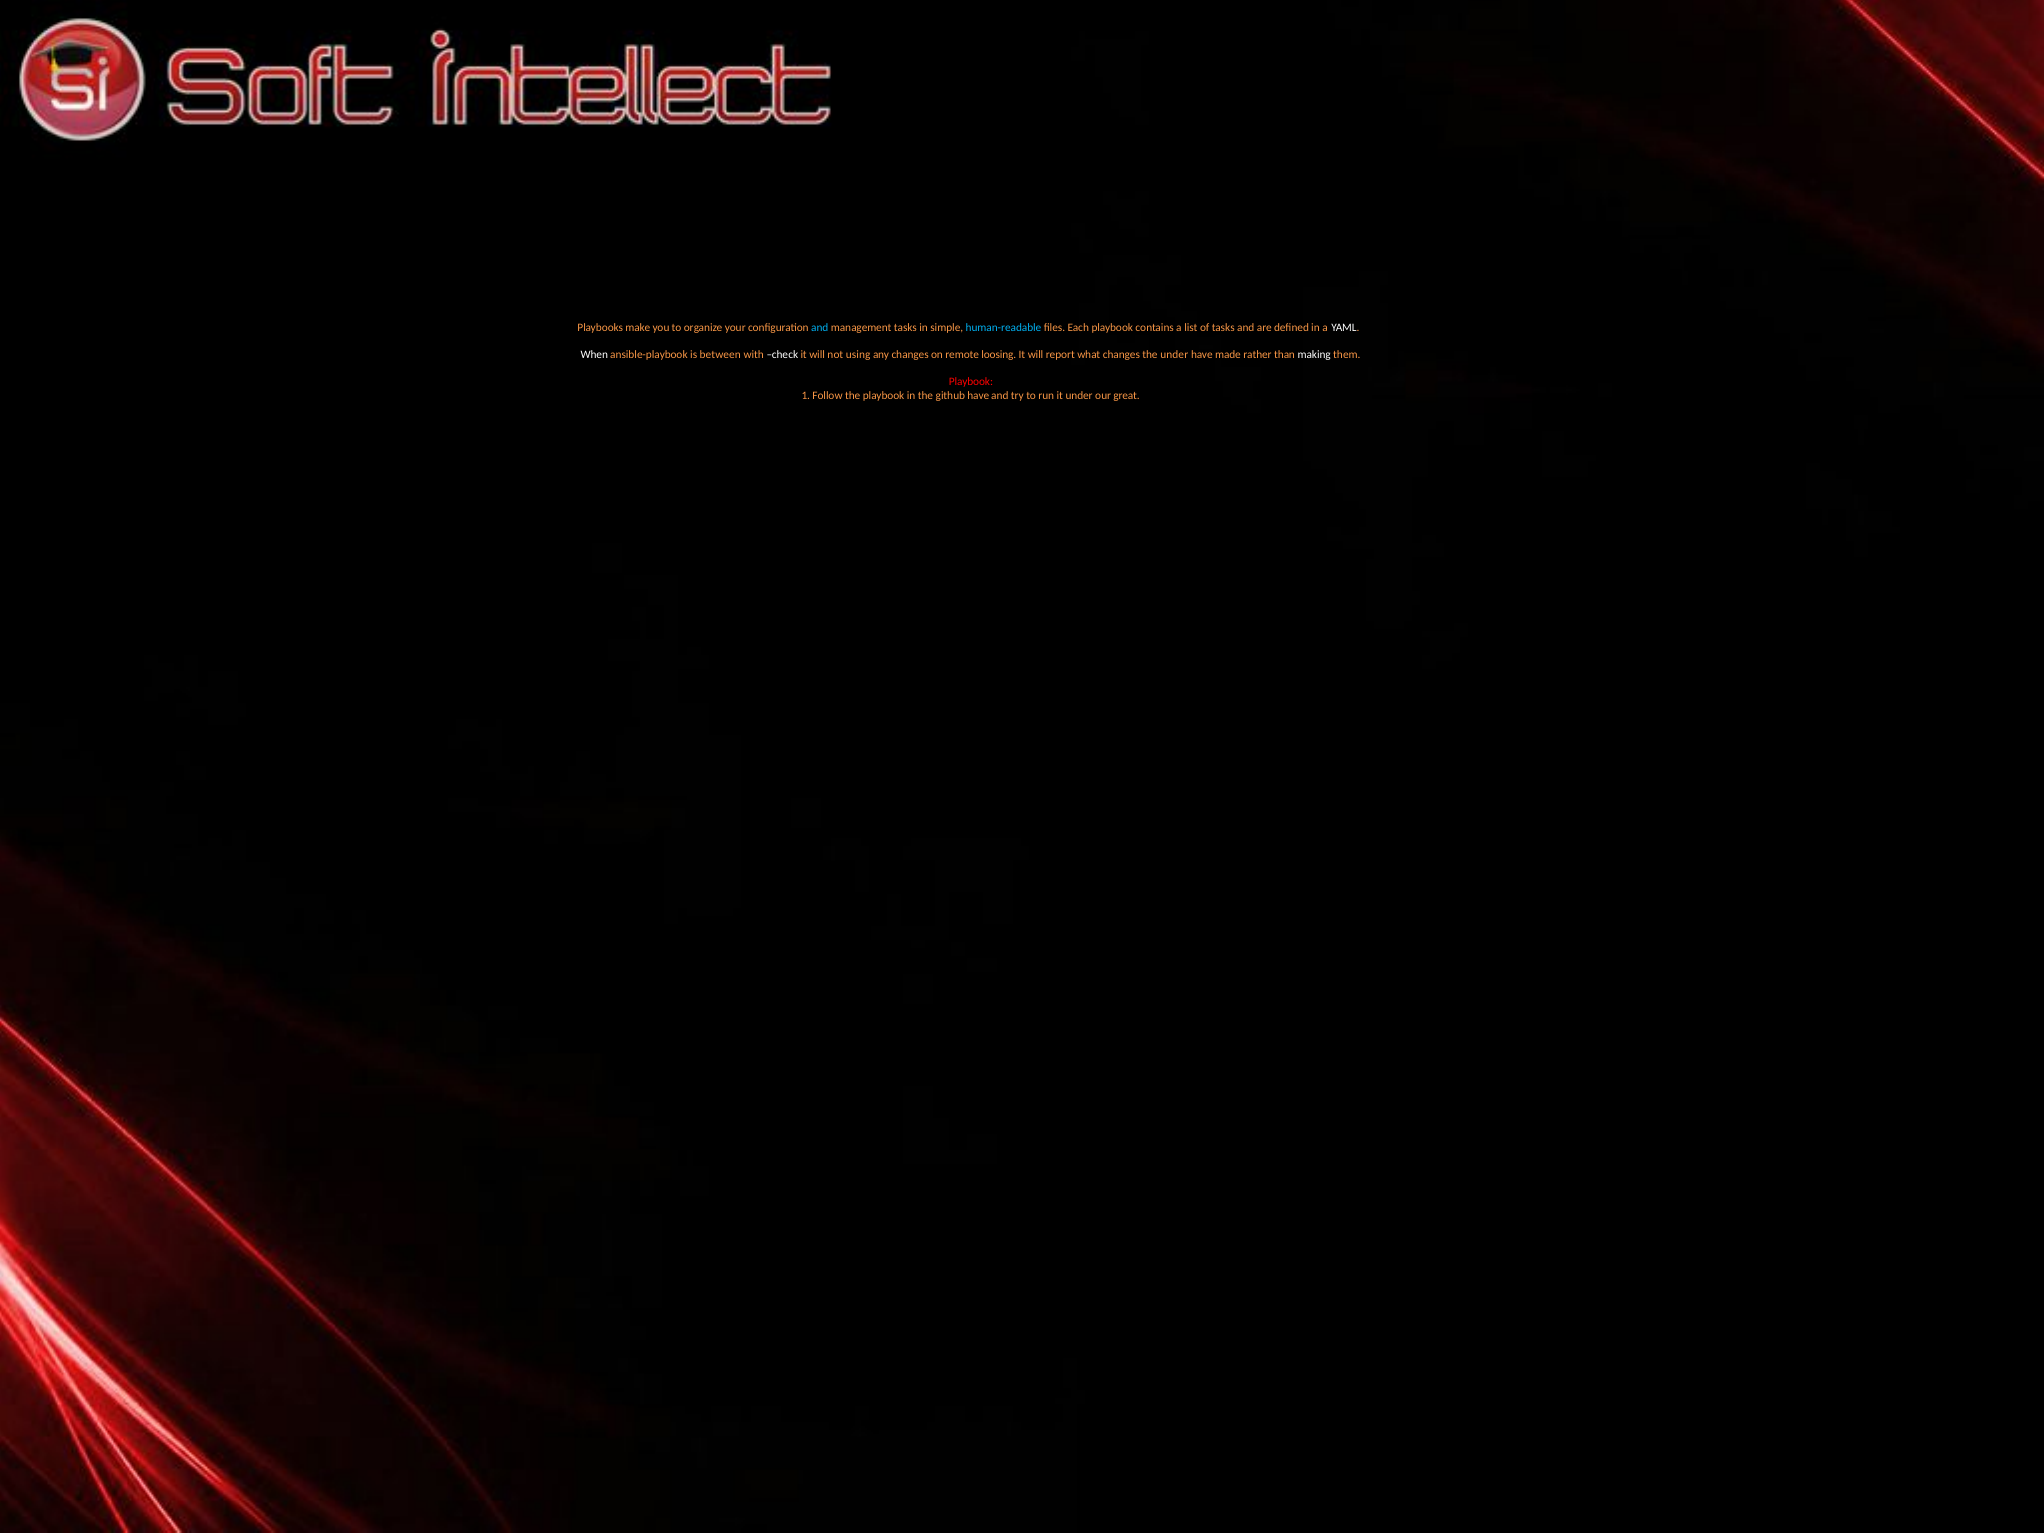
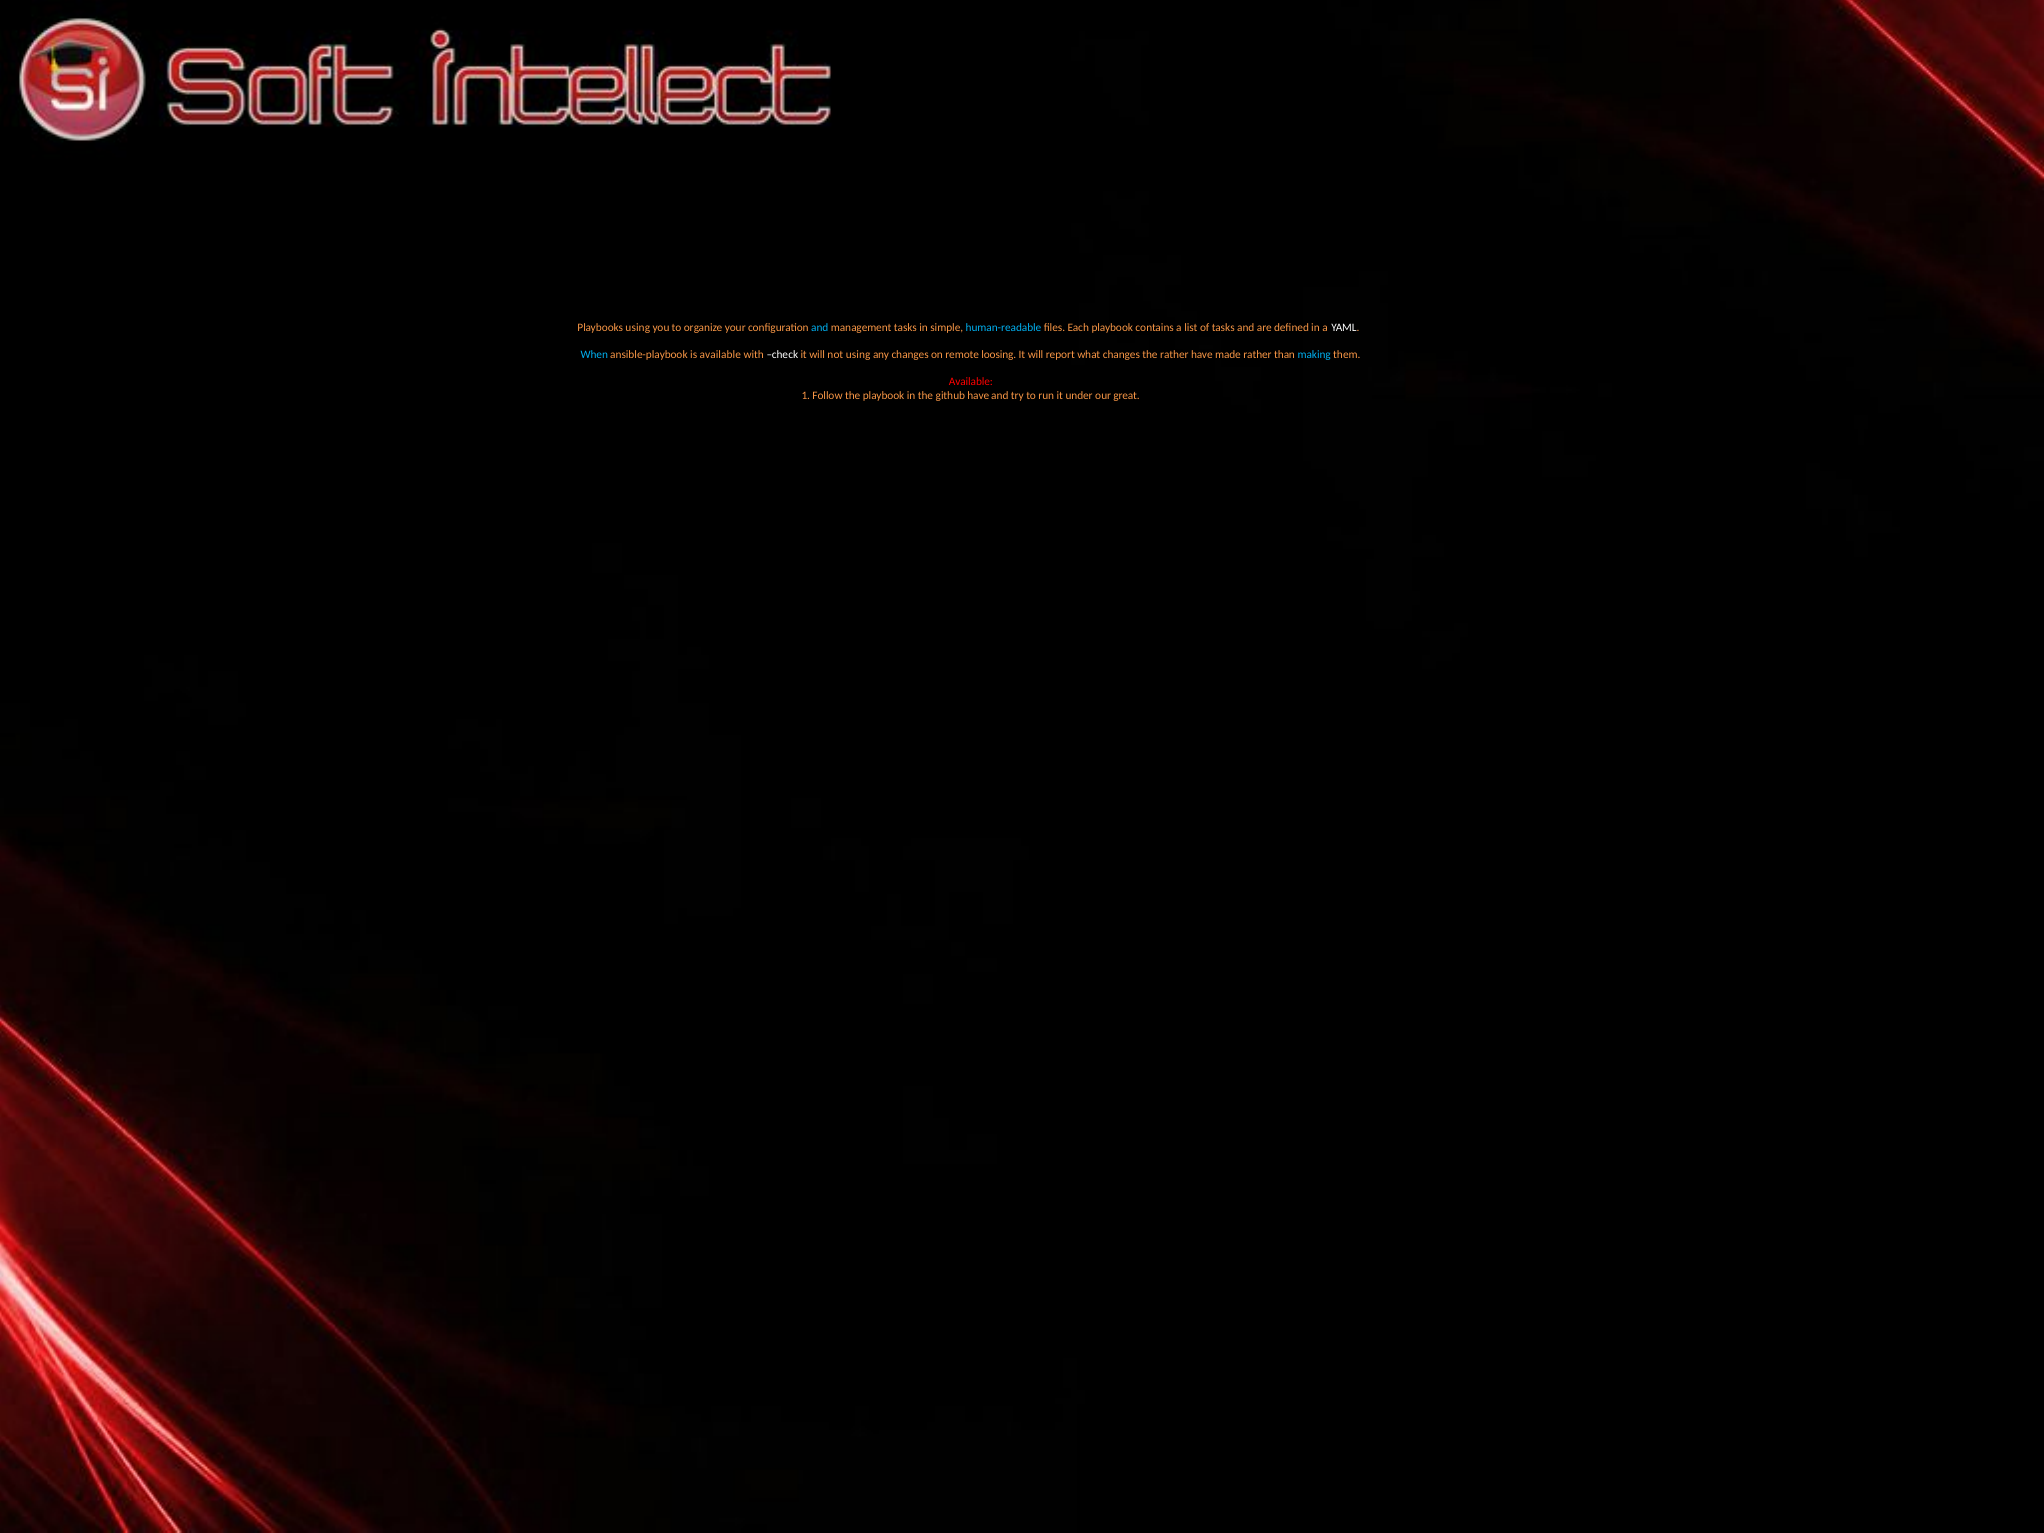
Playbooks make: make -> using
When colour: white -> light blue
is between: between -> available
the under: under -> rather
making colour: white -> light blue
Playbook at (971, 382): Playbook -> Available
